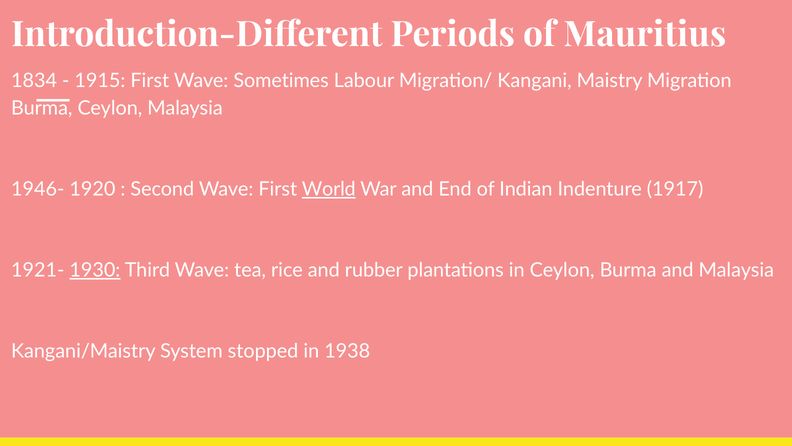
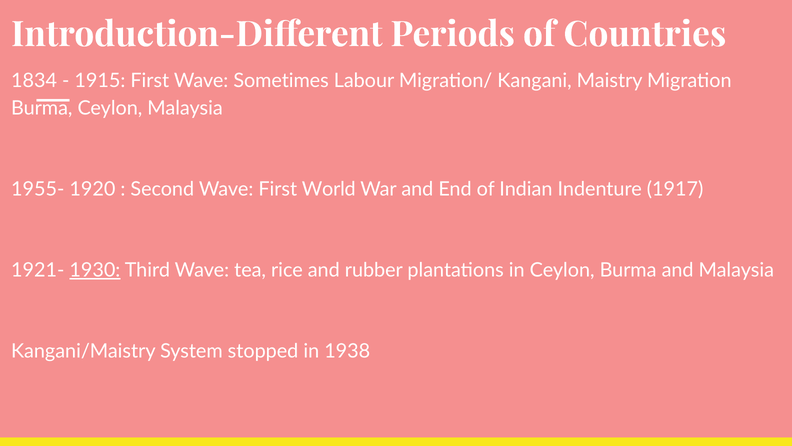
Mauritius: Mauritius -> Countries
1946-: 1946- -> 1955-
World underline: present -> none
